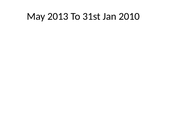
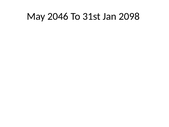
2013: 2013 -> 2046
2010: 2010 -> 2098
